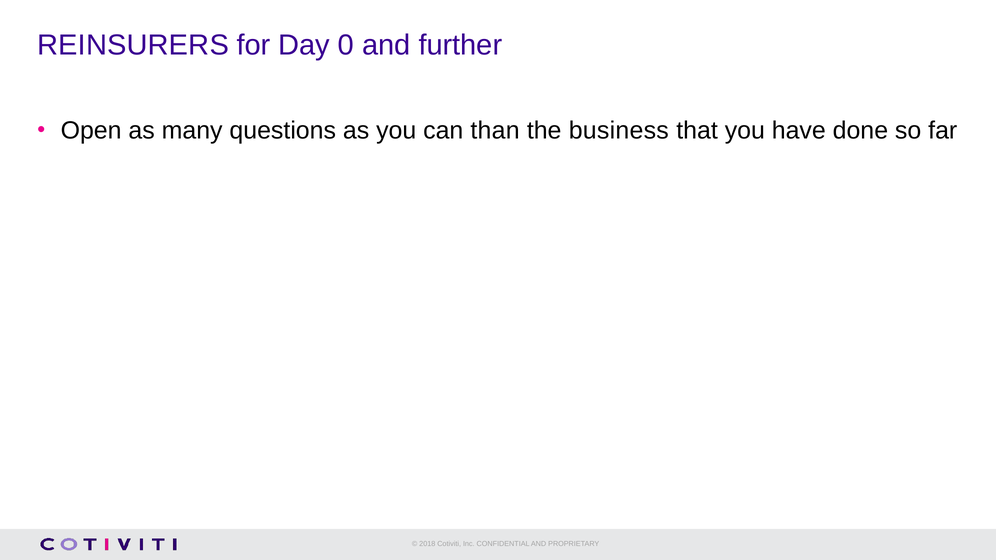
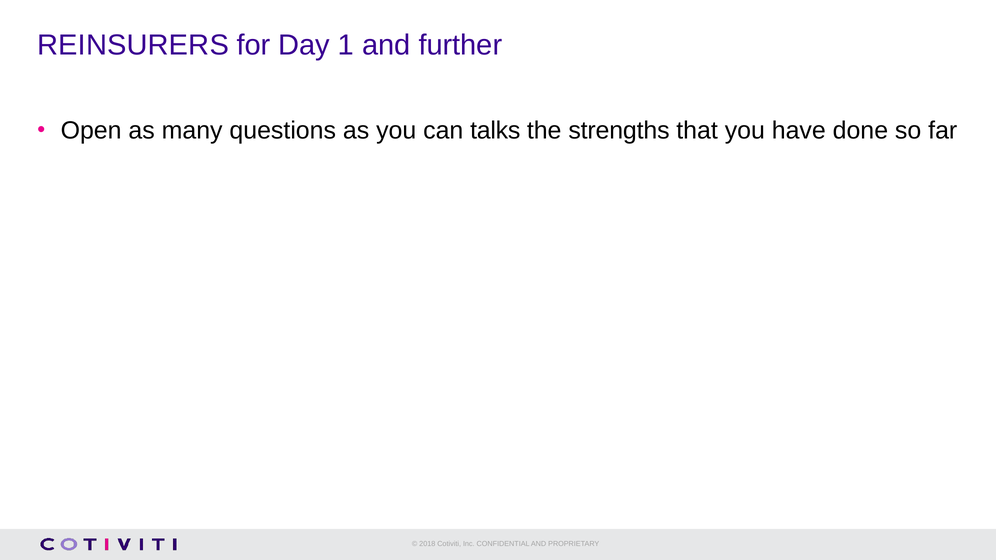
0: 0 -> 1
than: than -> talks
business: business -> strengths
